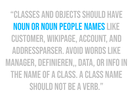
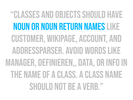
people: people -> return
